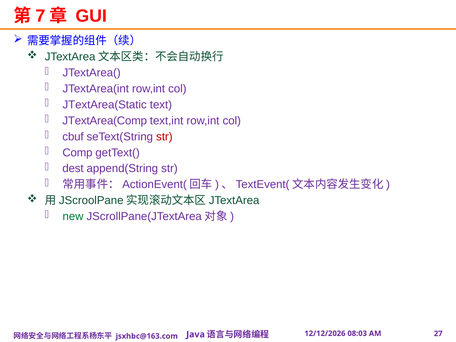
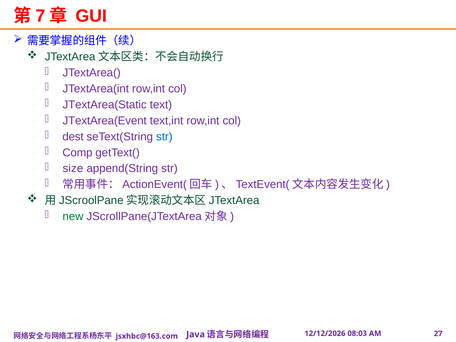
JTextArea(Comp: JTextArea(Comp -> JTextArea(Event
cbuf: cbuf -> dest
str at (164, 137) colour: red -> blue
dest: dest -> size
